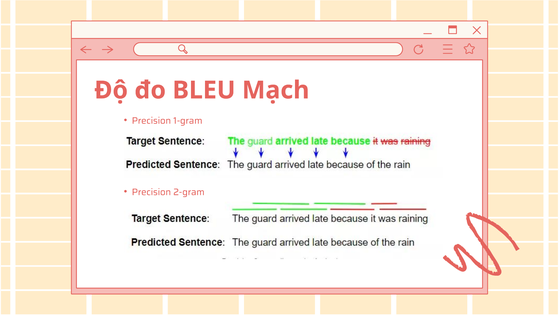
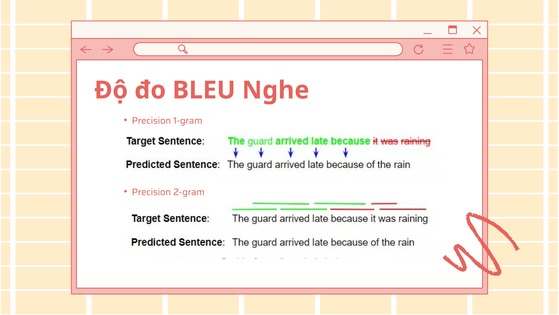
Mạch: Mạch -> Nghe
